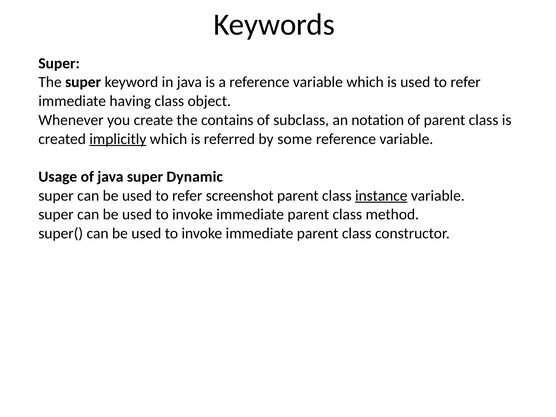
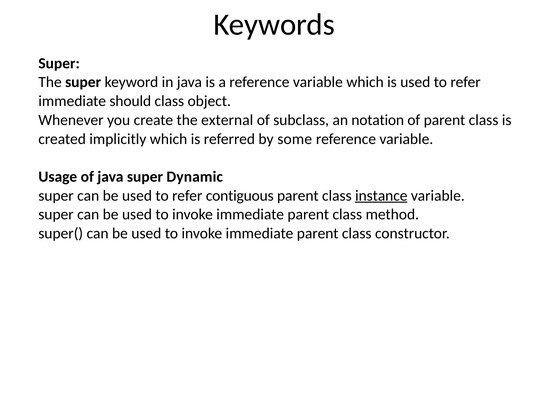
having: having -> should
contains: contains -> external
implicitly underline: present -> none
screenshot: screenshot -> contiguous
